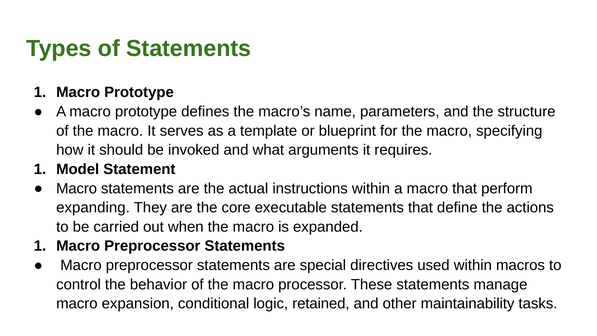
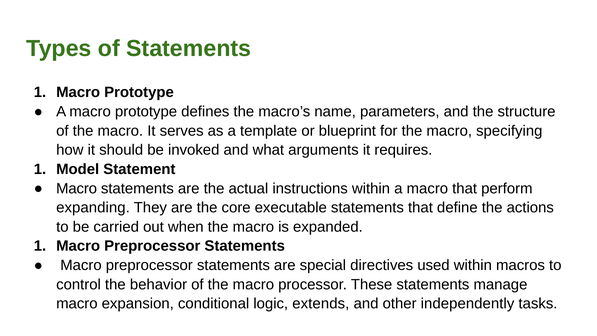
retained: retained -> extends
maintainability: maintainability -> independently
